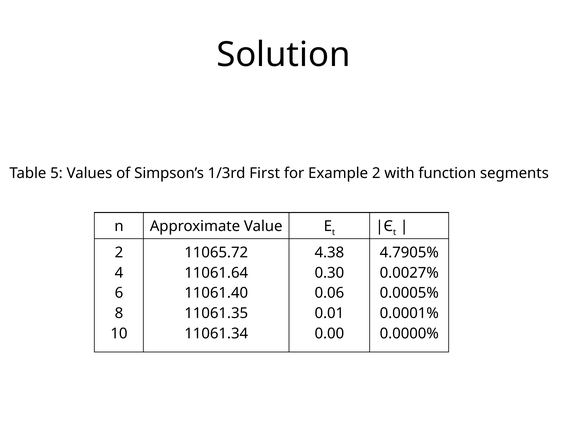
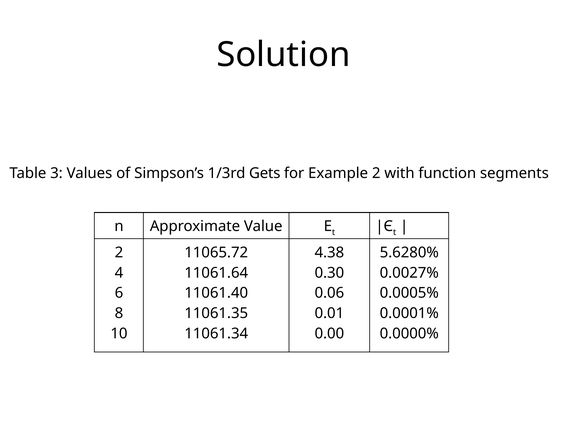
5: 5 -> 3
First: First -> Gets
4.7905%: 4.7905% -> 5.6280%
